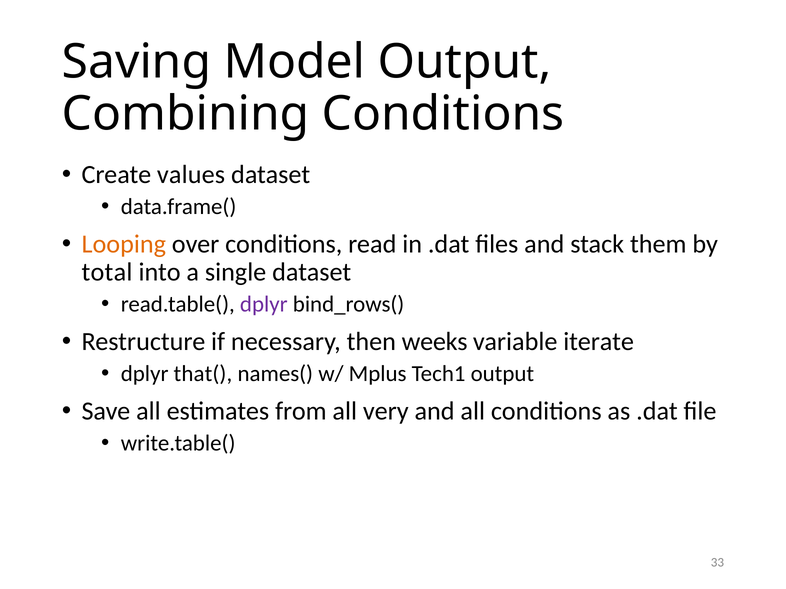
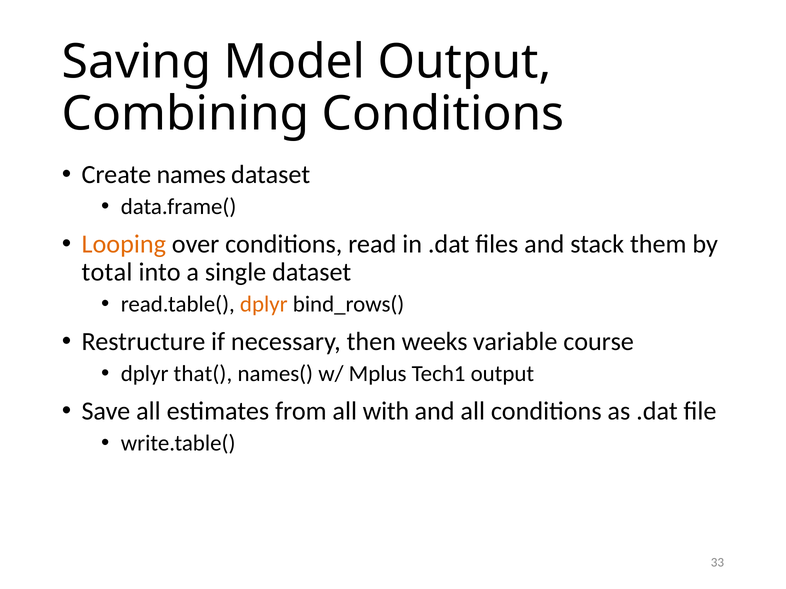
values: values -> names
dplyr at (264, 305) colour: purple -> orange
iterate: iterate -> course
very: very -> with
